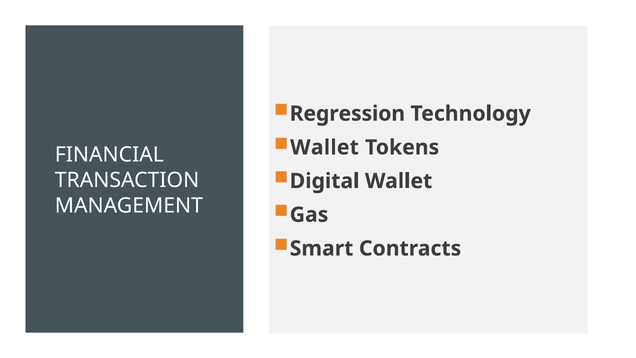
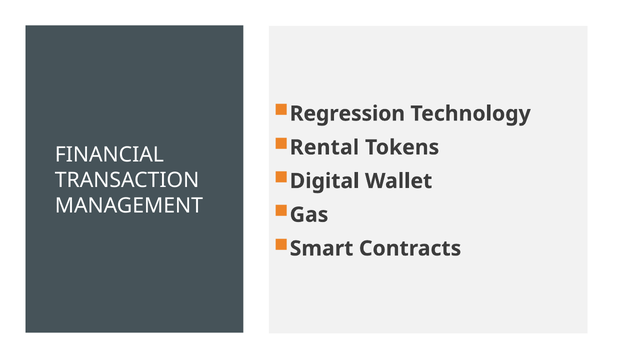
Wallet at (324, 147): Wallet -> Rental
